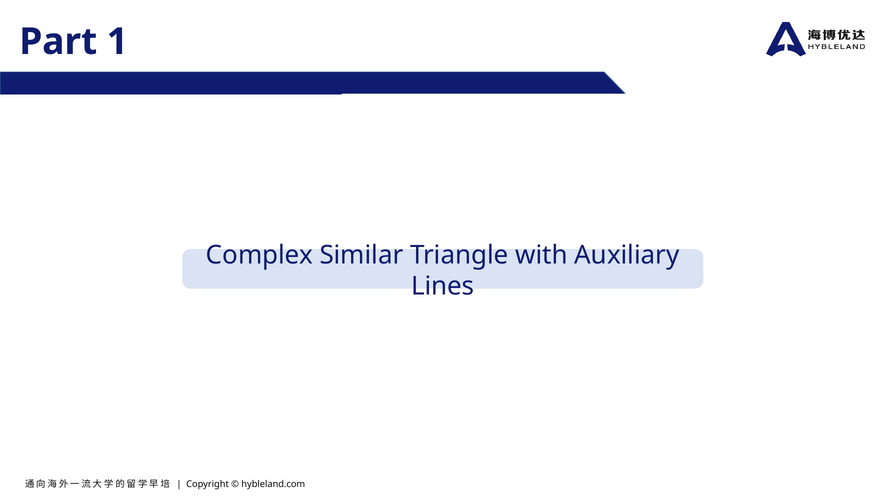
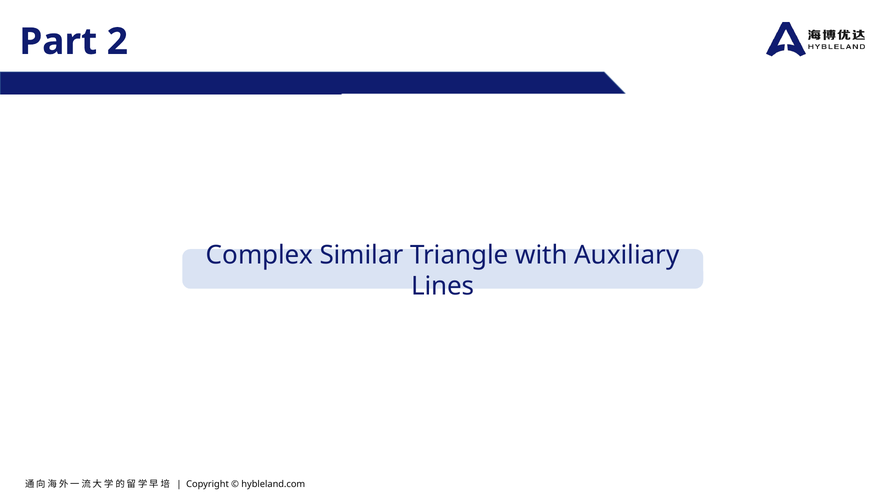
1: 1 -> 2
